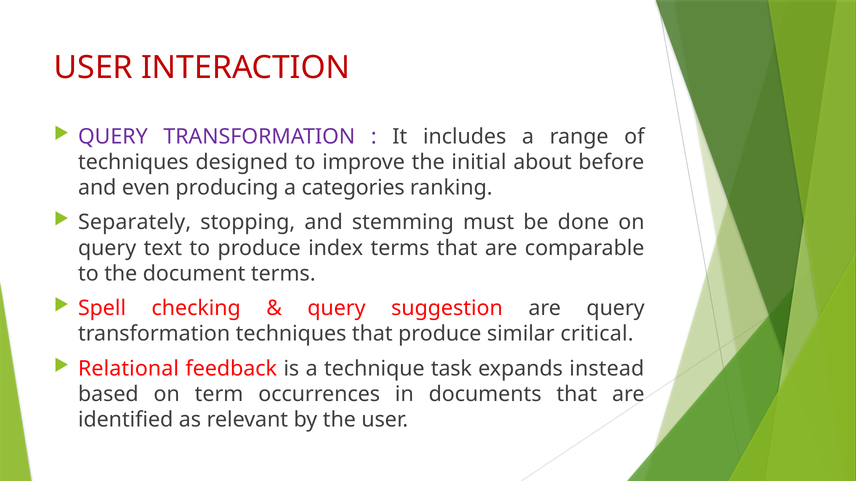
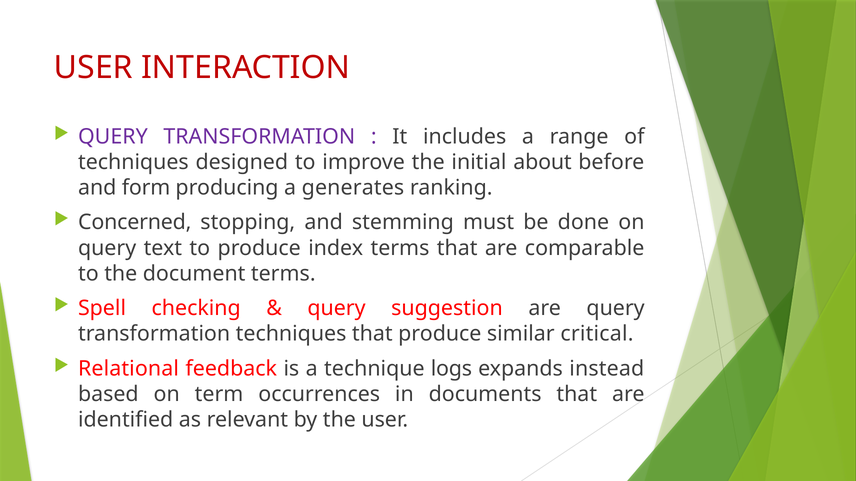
even: even -> form
categories: categories -> generates
Separately: Separately -> Concerned
task: task -> logs
